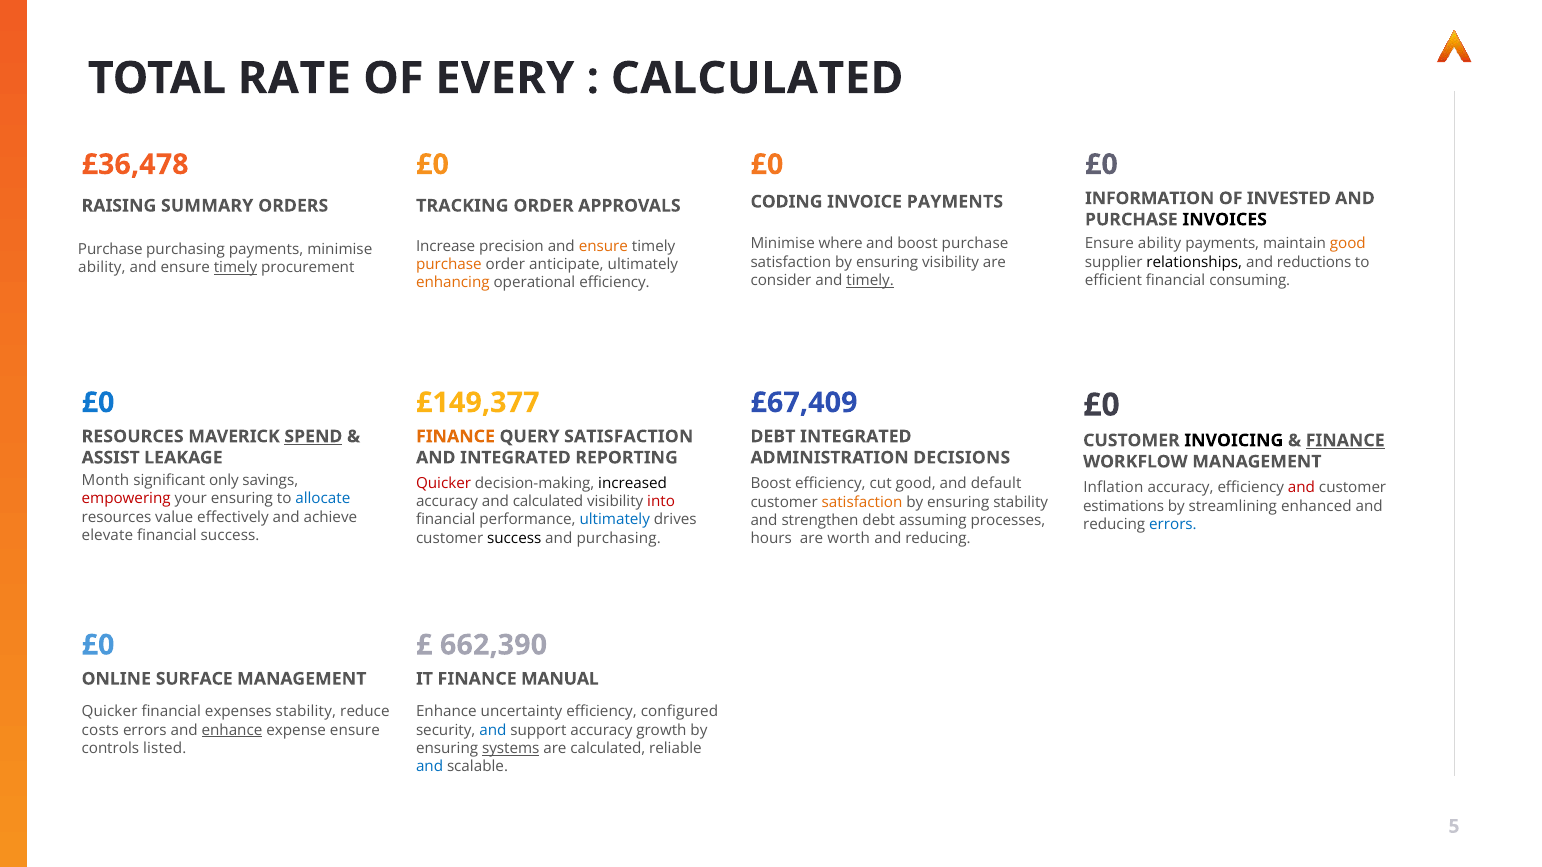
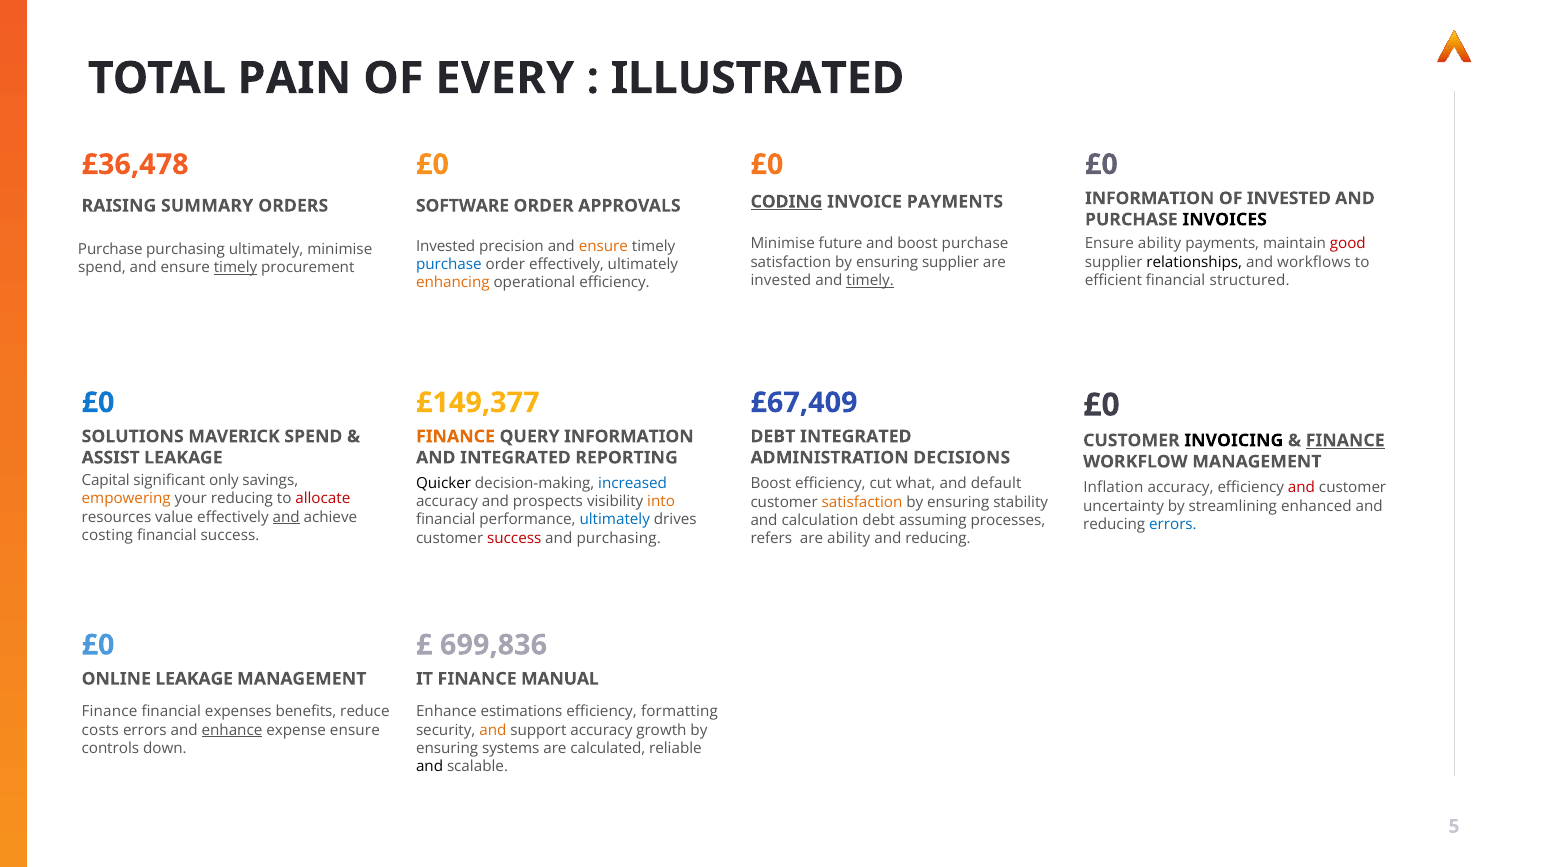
RATE: RATE -> PAIN
CALCULATED at (757, 78): CALCULATED -> ILLUSTRATED
CODING underline: none -> present
TRACKING: TRACKING -> SOFTWARE
where: where -> future
good at (1348, 244) colour: orange -> red
Increase at (446, 246): Increase -> Invested
purchasing payments: payments -> ultimately
ensuring visibility: visibility -> supplier
reductions: reductions -> workflows
purchase at (449, 265) colour: orange -> blue
order anticipate: anticipate -> effectively
ability at (102, 268): ability -> spend
consider at (781, 281): consider -> invested
consuming: consuming -> structured
RESOURCES at (133, 437): RESOURCES -> SOLUTIONS
SPEND at (313, 437) underline: present -> none
QUERY SATISFACTION: SATISFACTION -> INFORMATION
Month: Month -> Capital
Quicker at (444, 483) colour: red -> black
increased colour: black -> blue
cut good: good -> what
empowering colour: red -> orange
your ensuring: ensuring -> reducing
allocate colour: blue -> red
and calculated: calculated -> prospects
into colour: red -> orange
estimations: estimations -> uncertainty
and at (286, 517) underline: none -> present
strengthen: strengthen -> calculation
elevate: elevate -> costing
success at (514, 538) colour: black -> red
hours: hours -> refers
are worth: worth -> ability
662,390: 662,390 -> 699,836
ONLINE SURFACE: SURFACE -> LEAKAGE
Quicker at (110, 712): Quicker -> Finance
expenses stability: stability -> benefits
uncertainty: uncertainty -> estimations
configured: configured -> formatting
and at (493, 730) colour: blue -> orange
listed: listed -> down
systems underline: present -> none
and at (430, 767) colour: blue -> black
